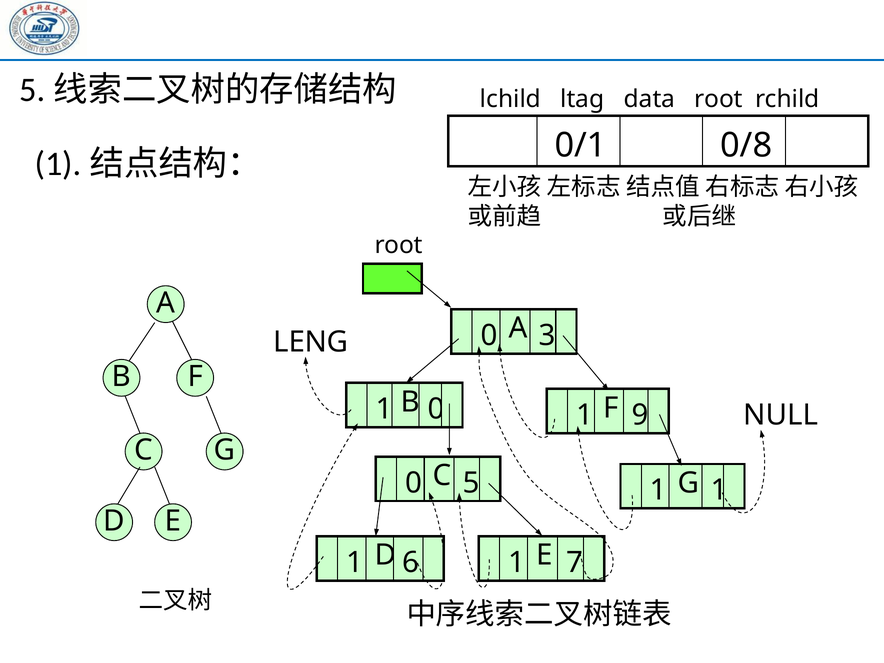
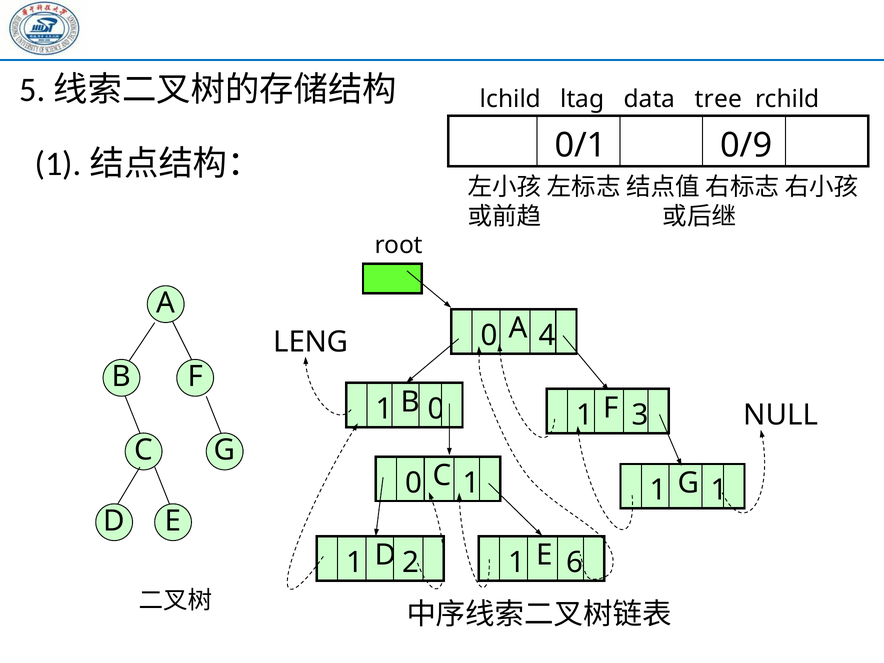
data root: root -> tree
0/8: 0/8 -> 0/9
3: 3 -> 4
9: 9 -> 3
C 5: 5 -> 1
6: 6 -> 2
7: 7 -> 6
